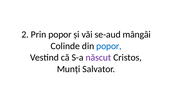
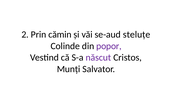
Prin popor: popor -> cămin
mângâi: mângâi -> steluțe
popor at (109, 46) colour: blue -> purple
